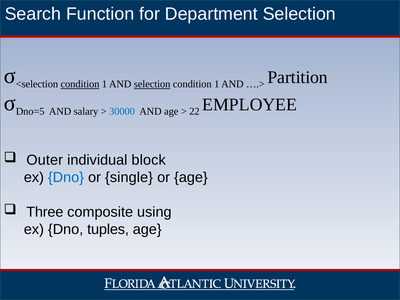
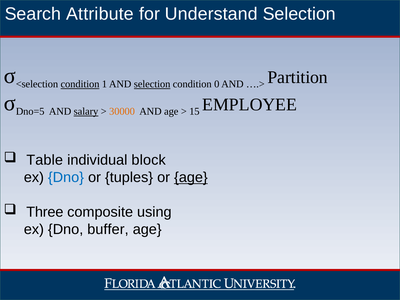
Function: Function -> Attribute
Department: Department -> Understand
1 at (217, 84): 1 -> 0
salary underline: none -> present
30000 colour: blue -> orange
22: 22 -> 15
Outer: Outer -> Table
single: single -> tuples
age at (191, 177) underline: none -> present
tuples: tuples -> buffer
